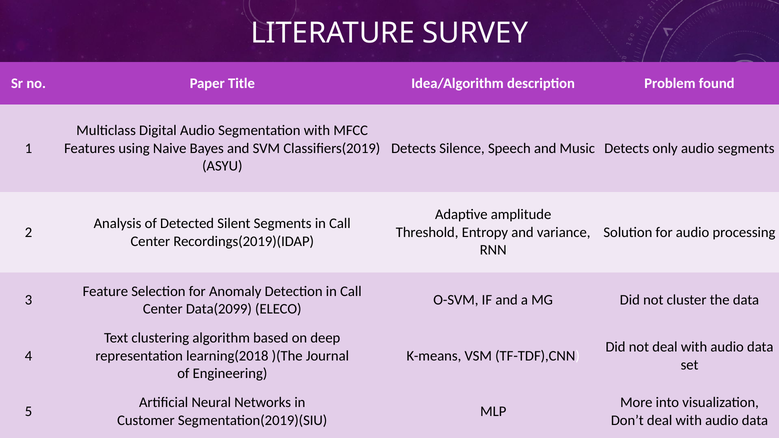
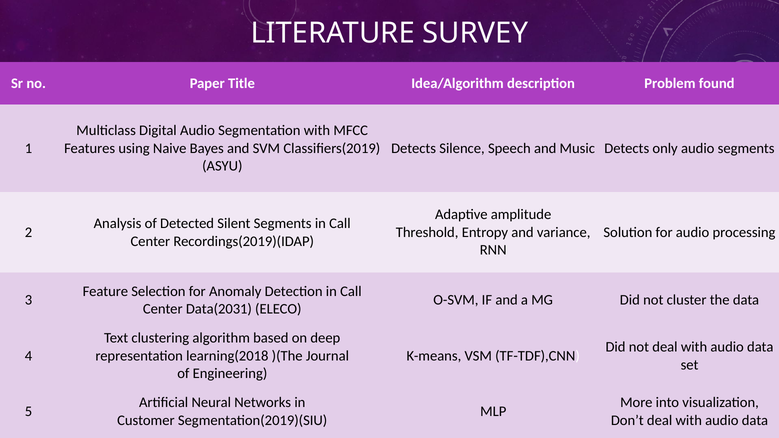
Data(2099: Data(2099 -> Data(2031
